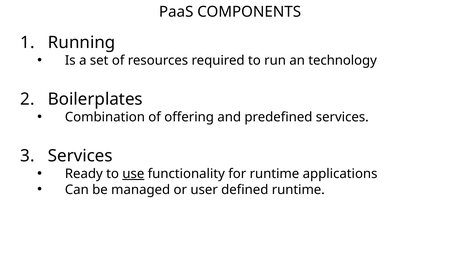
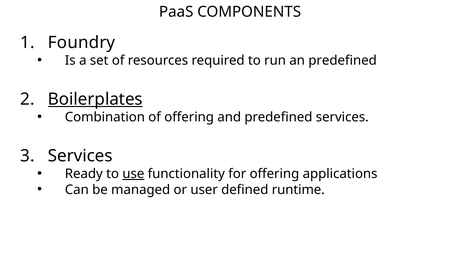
Running: Running -> Foundry
an technology: technology -> predefined
Boilerplates underline: none -> present
for runtime: runtime -> offering
